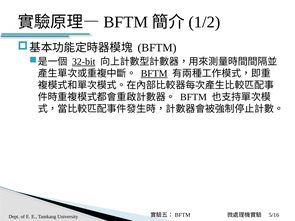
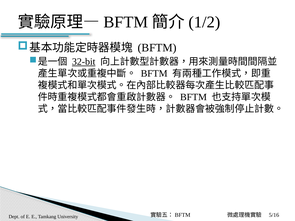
BFTM at (154, 74) underline: present -> none
